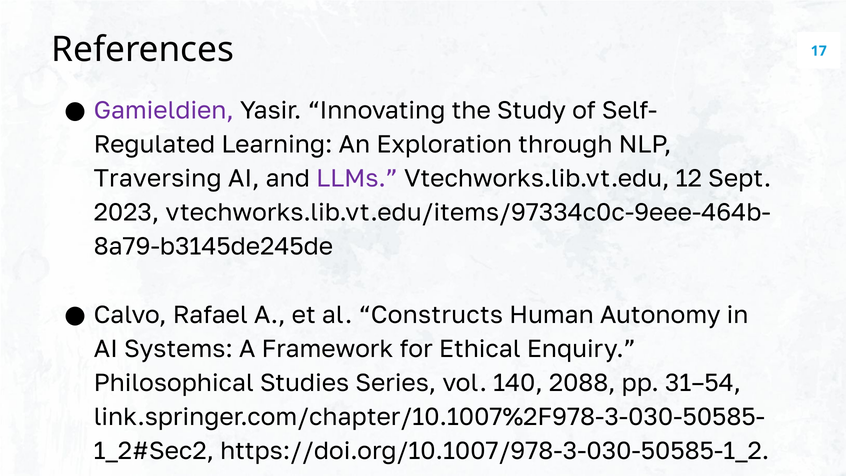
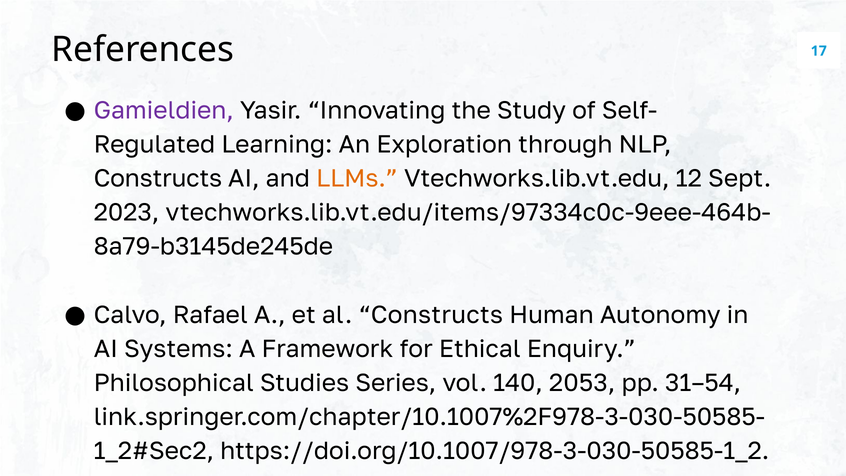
Traversing at (158, 179): Traversing -> Constructs
LLMs colour: purple -> orange
2088: 2088 -> 2053
